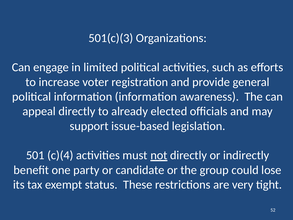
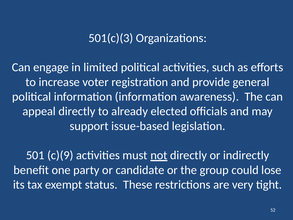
c)(4: c)(4 -> c)(9
